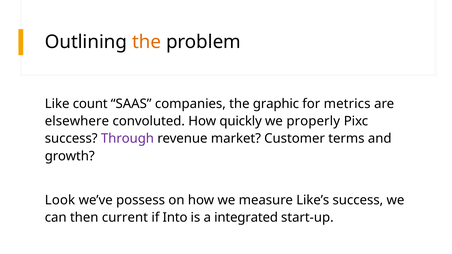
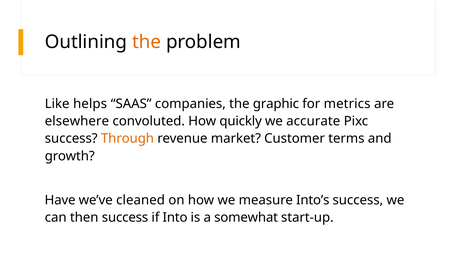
count: count -> helps
properly: properly -> accurate
Through colour: purple -> orange
Look: Look -> Have
possess: possess -> cleaned
Like’s: Like’s -> Into’s
then current: current -> success
integrated: integrated -> somewhat
